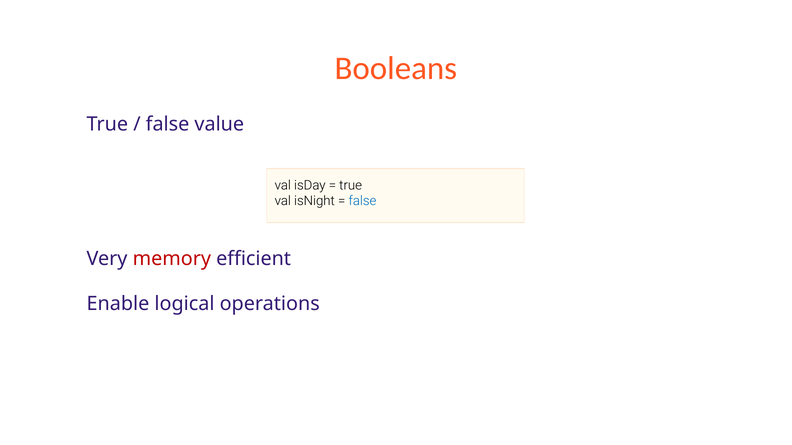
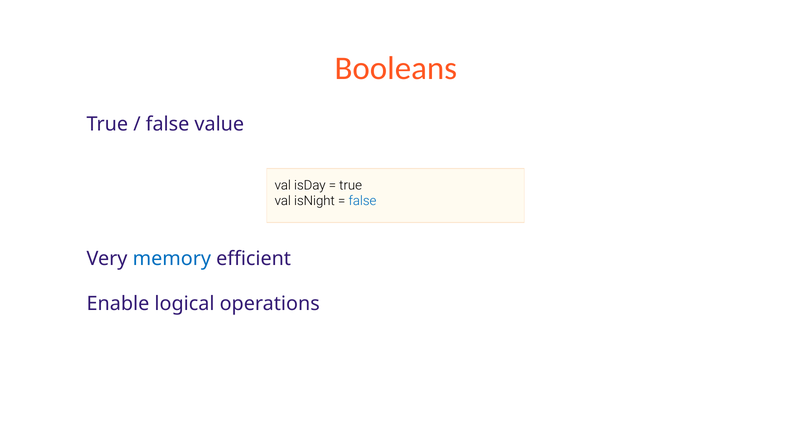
memory colour: red -> blue
